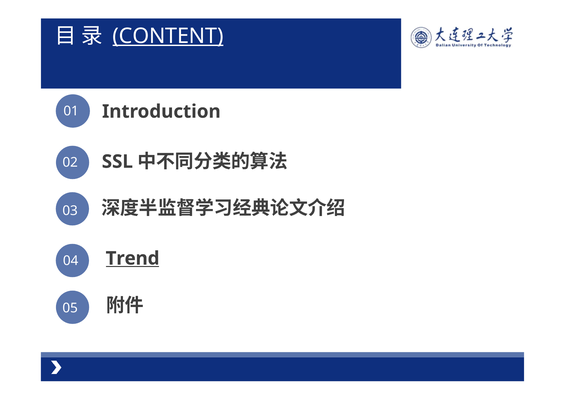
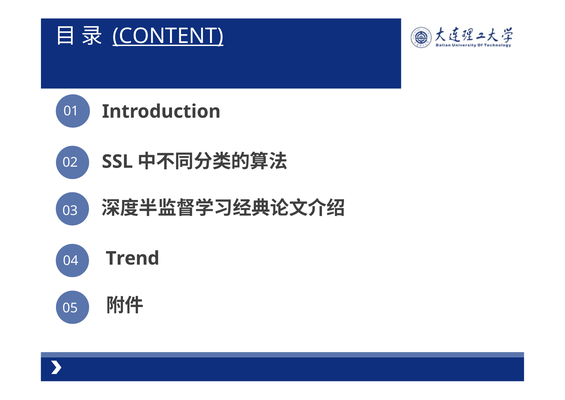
Trend underline: present -> none
